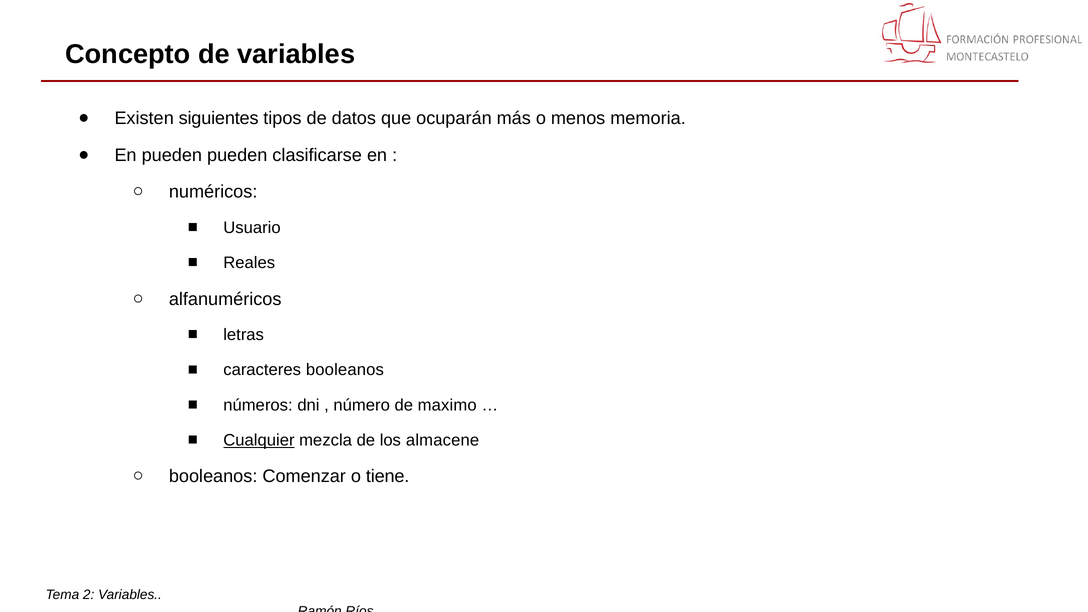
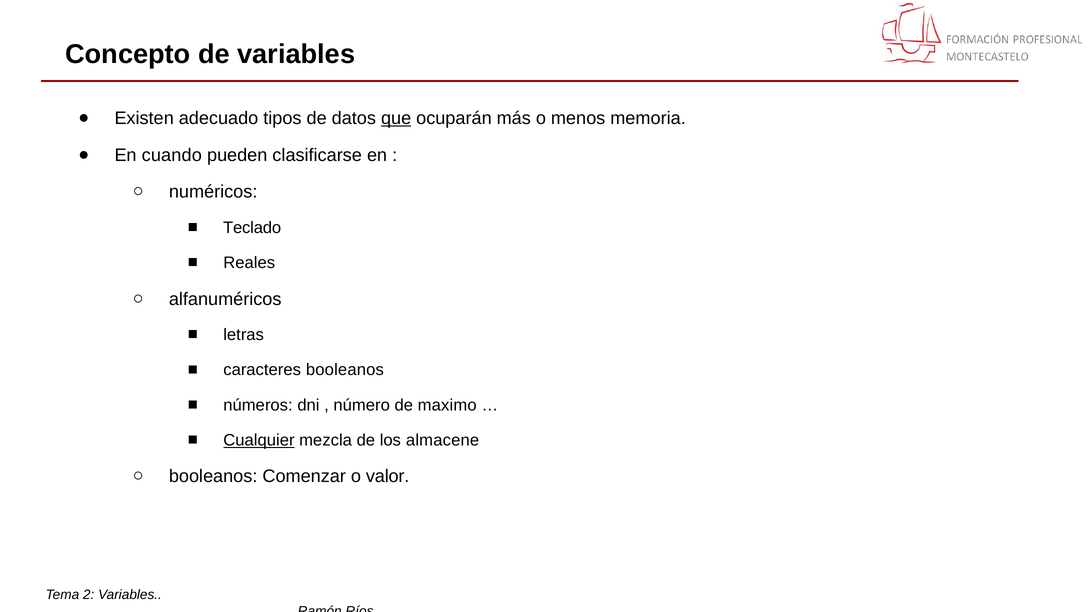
siguientes: siguientes -> adecuado
que underline: none -> present
En pueden: pueden -> cuando
Usuario: Usuario -> Teclado
tiene: tiene -> valor
